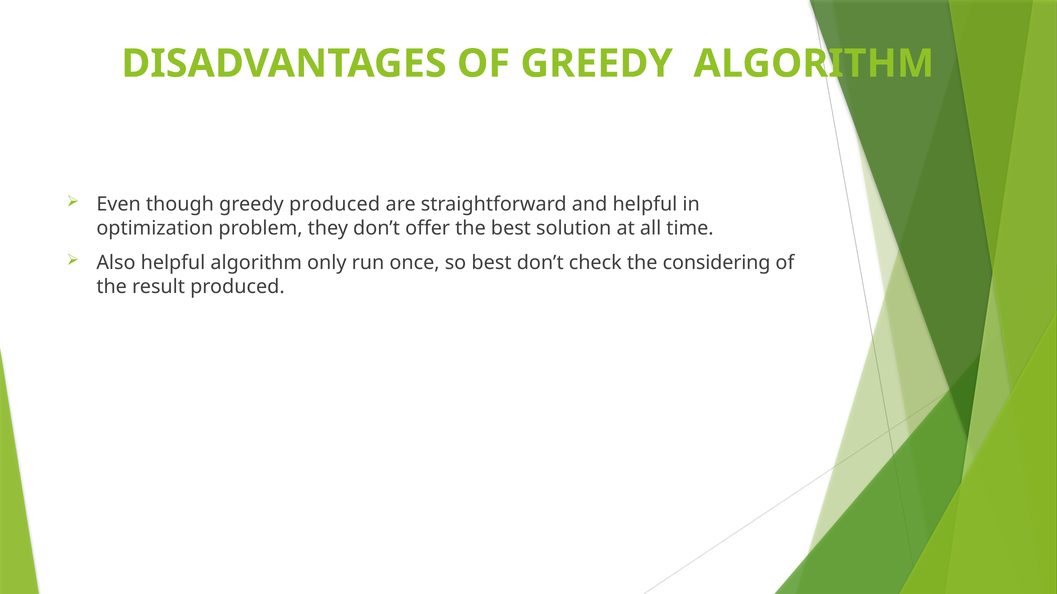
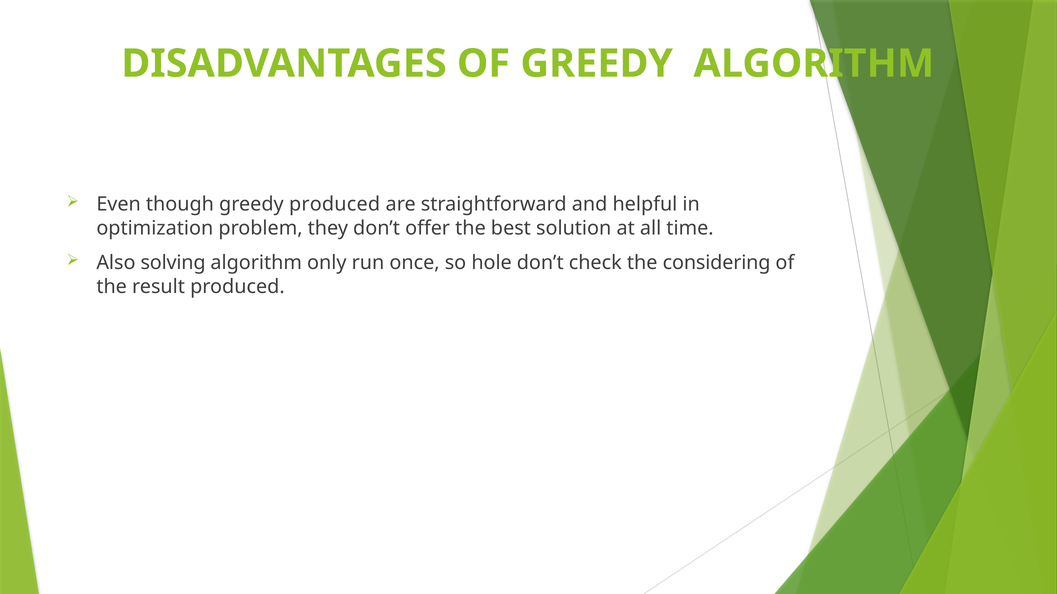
Also helpful: helpful -> solving
so best: best -> hole
